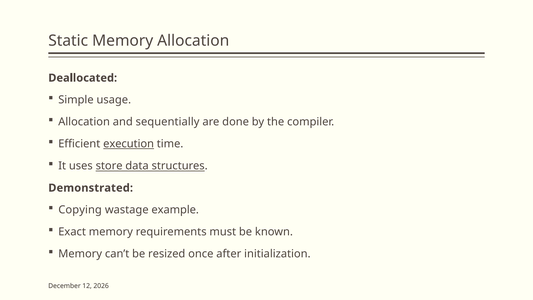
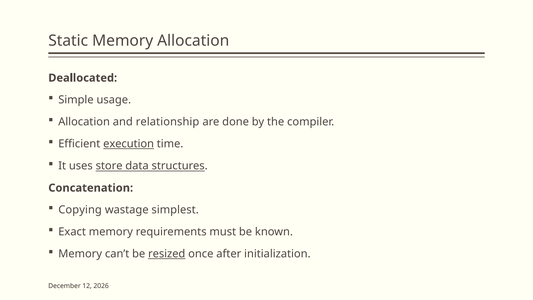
sequentially: sequentially -> relationship
Demonstrated: Demonstrated -> Concatenation
example: example -> simplest
resized underline: none -> present
